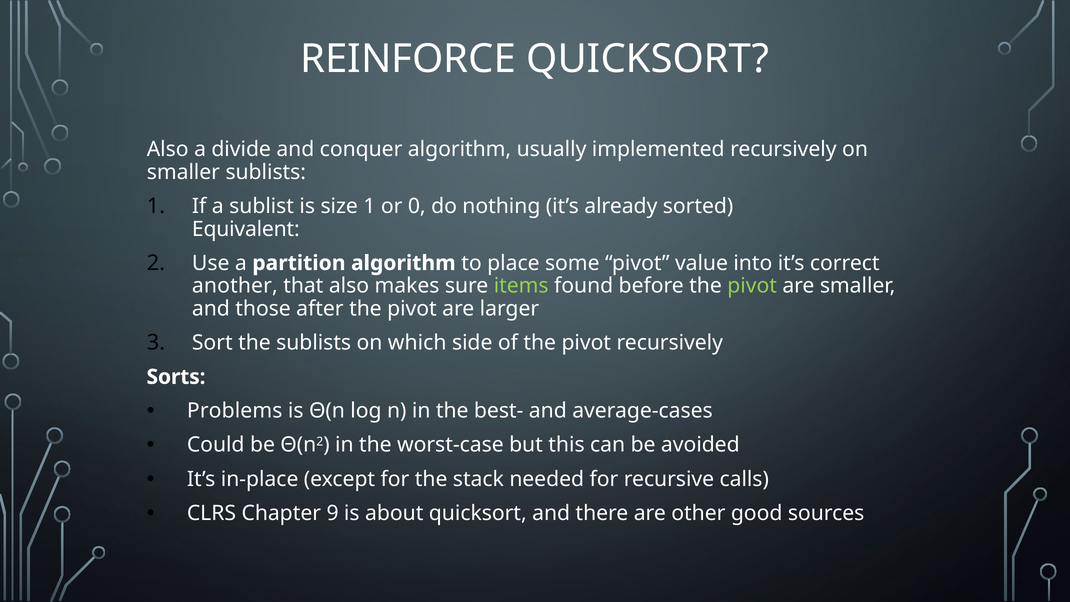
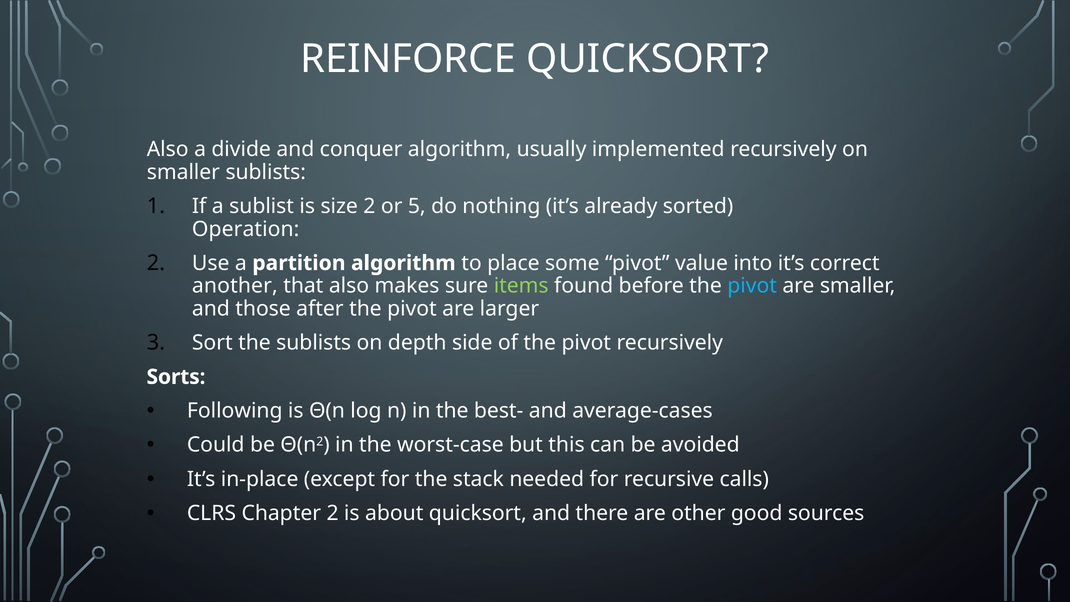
size 1: 1 -> 2
0: 0 -> 5
Equivalent: Equivalent -> Operation
pivot at (752, 286) colour: light green -> light blue
which: which -> depth
Problems: Problems -> Following
Chapter 9: 9 -> 2
